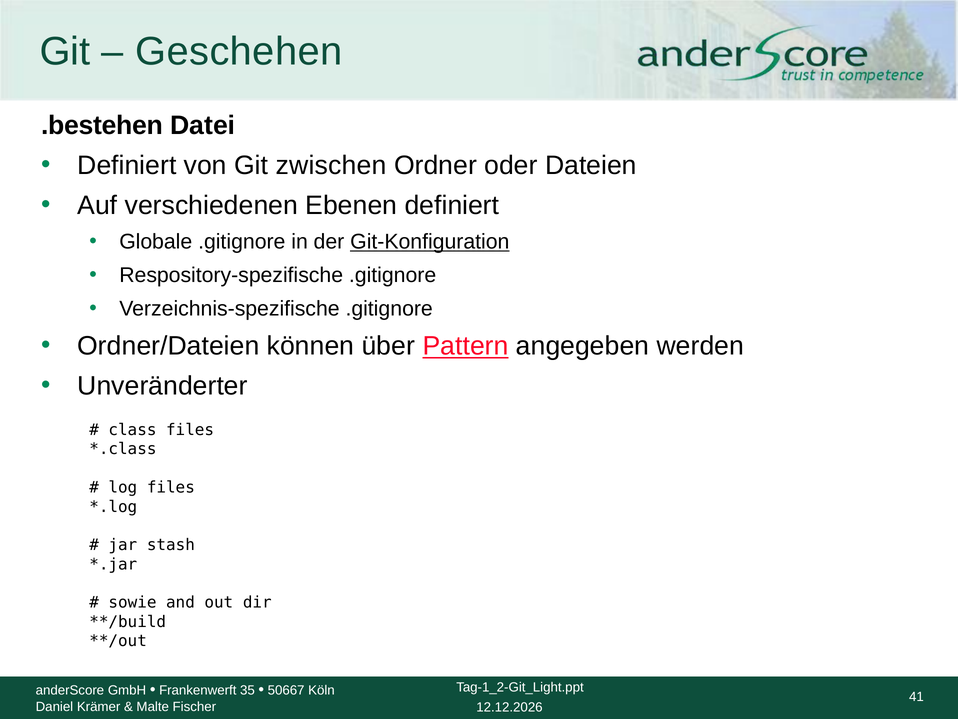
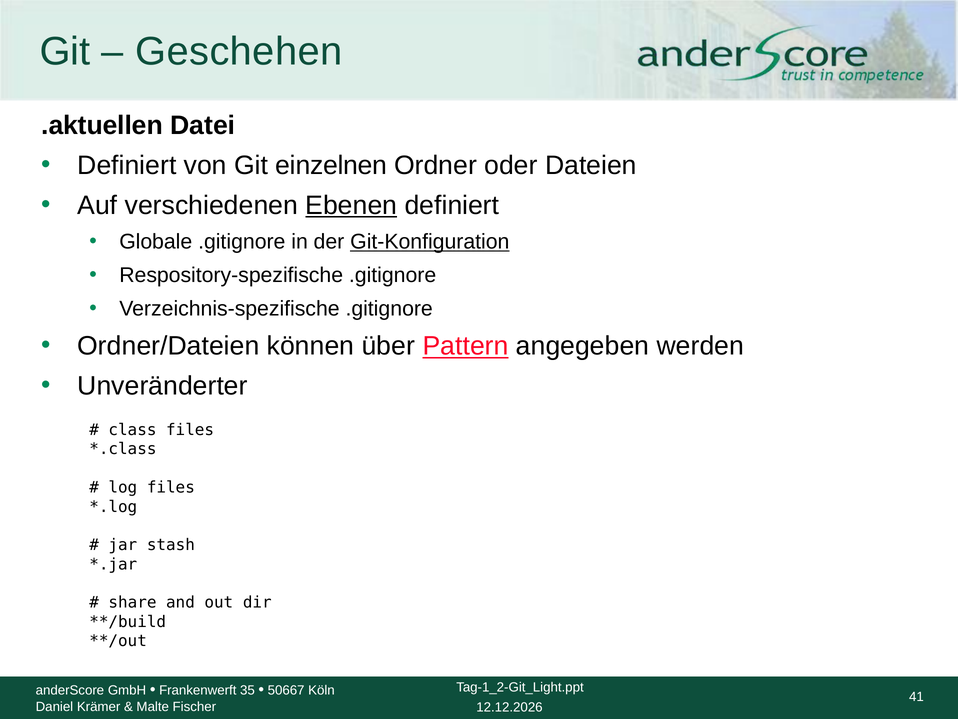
.bestehen: .bestehen -> .aktuellen
zwischen: zwischen -> einzelnen
Ebenen underline: none -> present
sowie: sowie -> share
